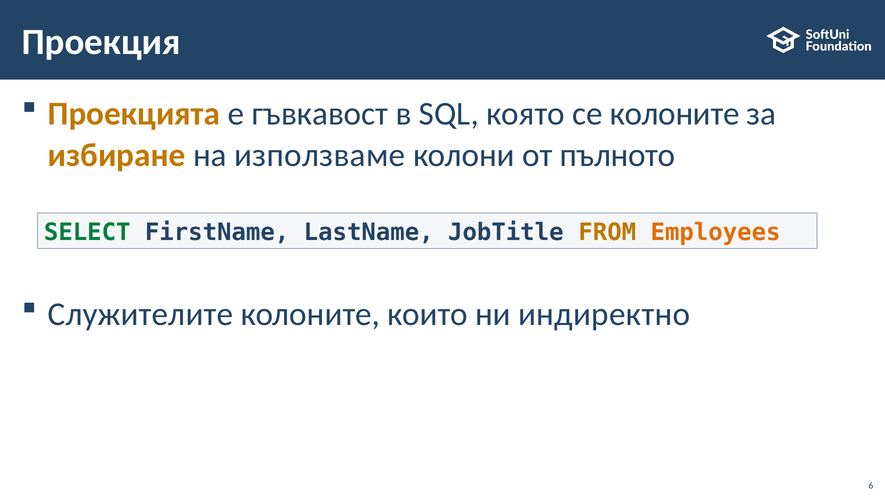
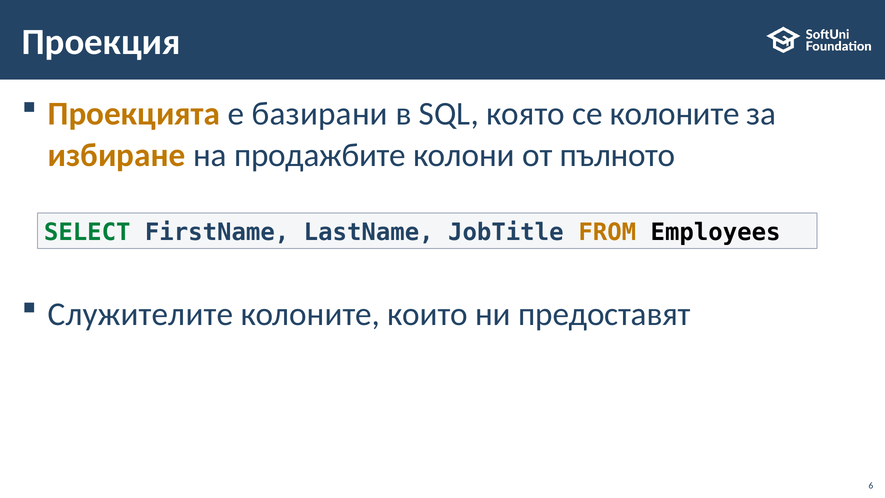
гъвкавост: гъвкавост -> базирани
използваме: използваме -> продажбите
Employees colour: orange -> black
индиректно: индиректно -> предоставят
